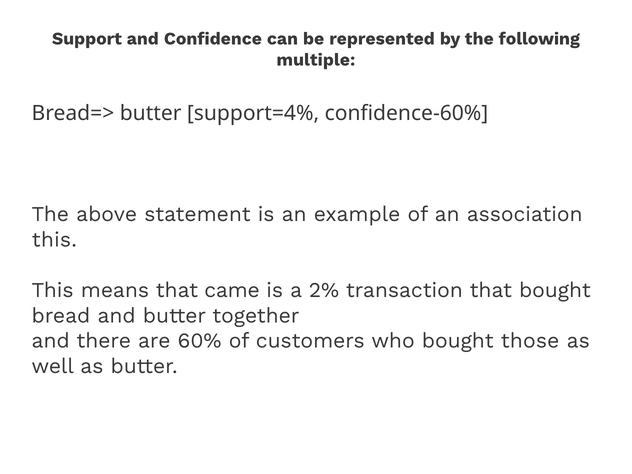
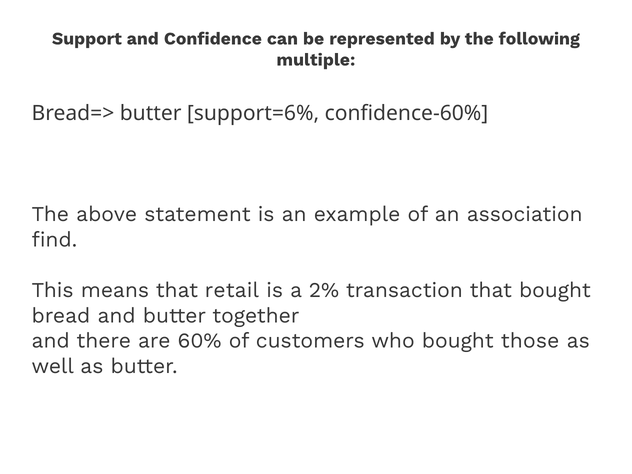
support=4%: support=4% -> support=6%
this at (54, 240): this -> find
came: came -> retail
